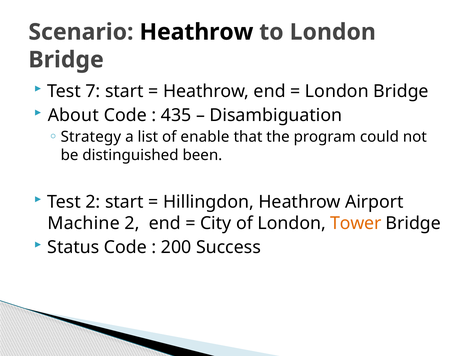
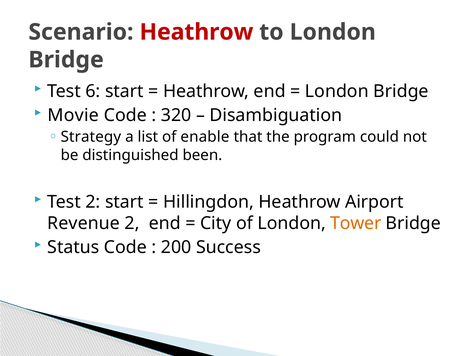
Heathrow at (196, 32) colour: black -> red
7: 7 -> 6
About: About -> Movie
435: 435 -> 320
Machine: Machine -> Revenue
